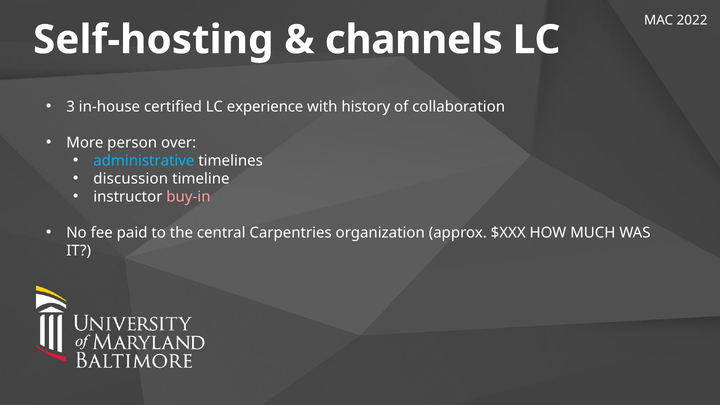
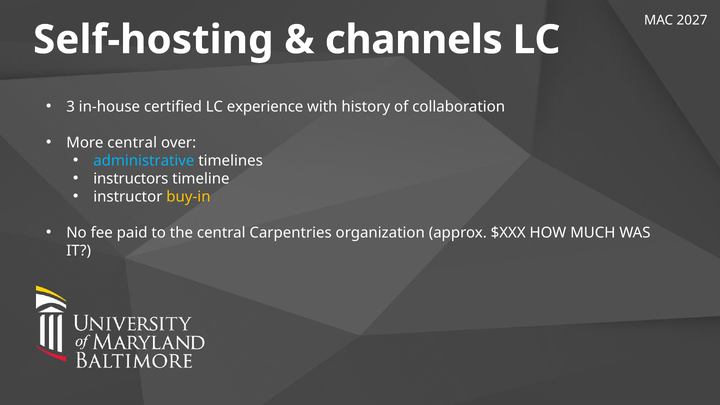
2022: 2022 -> 2027
More person: person -> central
discussion: discussion -> instructors
buy-in colour: pink -> yellow
